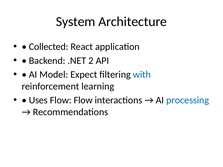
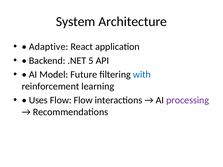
Collected: Collected -> Adaptive
2: 2 -> 5
Expect: Expect -> Future
processing colour: blue -> purple
